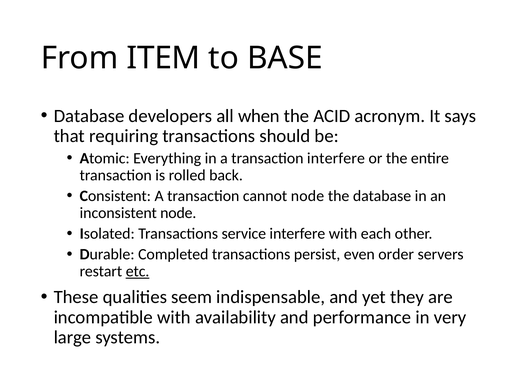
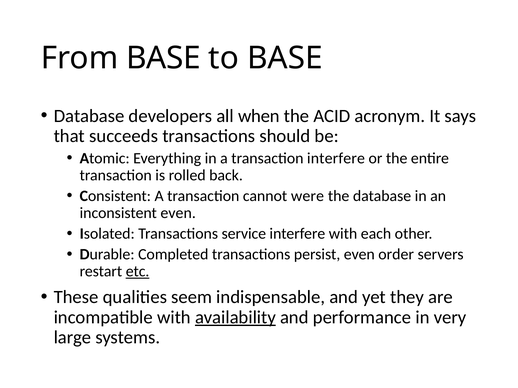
From ITEM: ITEM -> BASE
requiring: requiring -> succeeds
cannot node: node -> were
inconsistent node: node -> even
availability underline: none -> present
